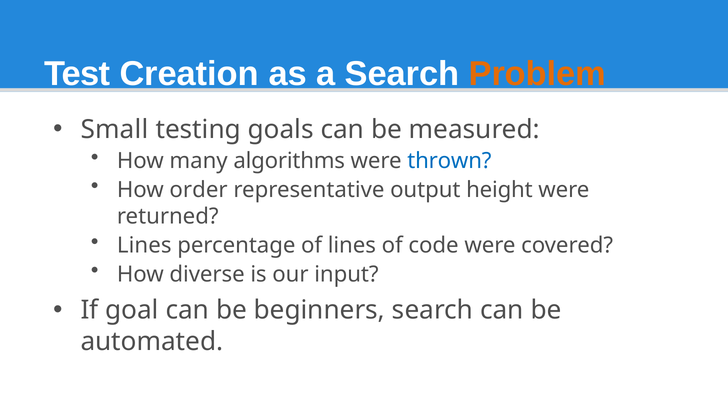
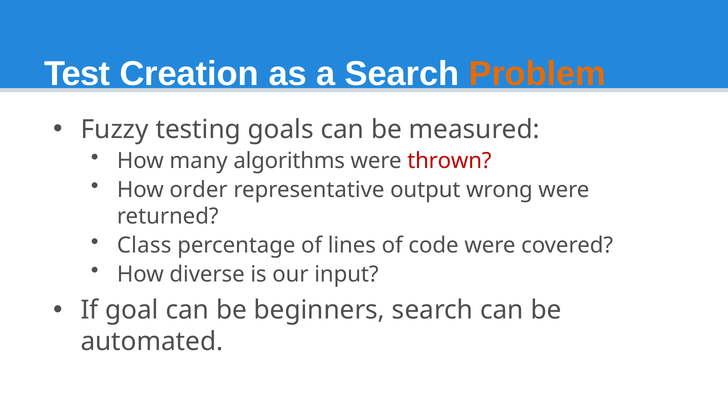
Small: Small -> Fuzzy
thrown colour: blue -> red
height: height -> wrong
Lines at (144, 245): Lines -> Class
